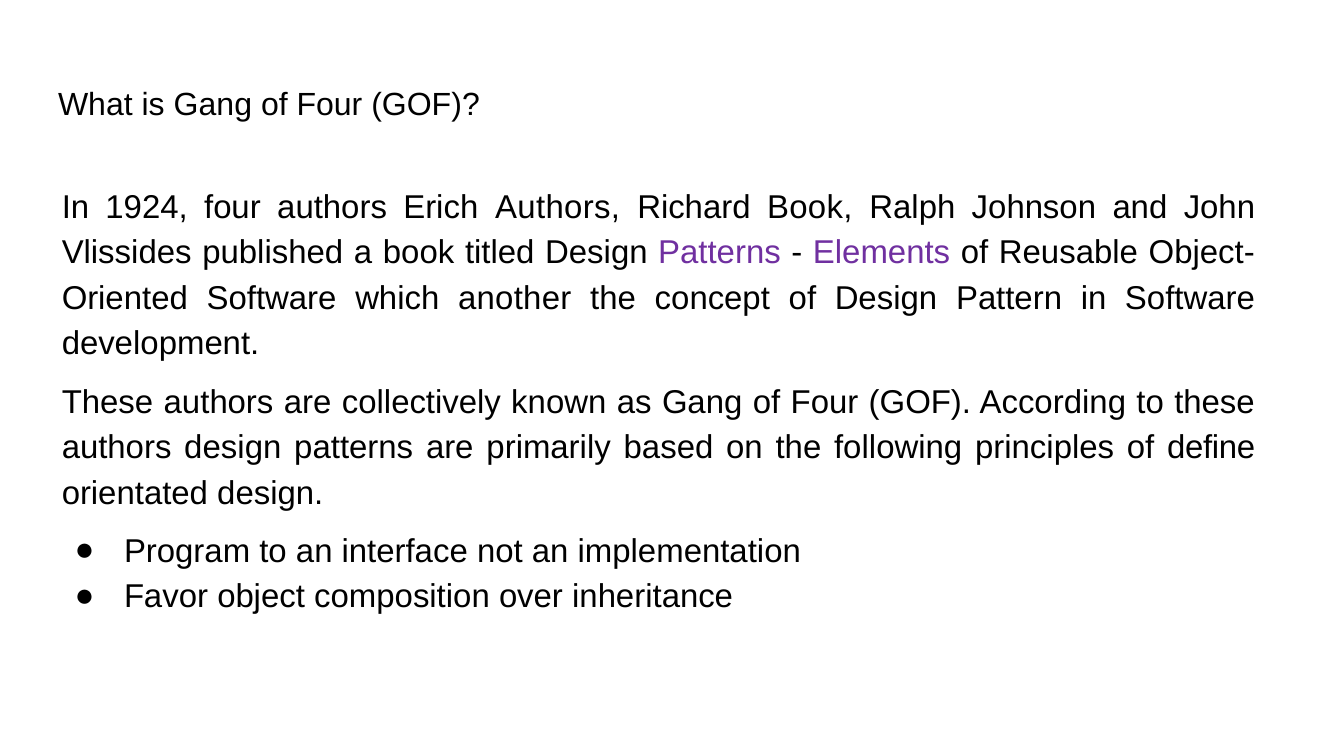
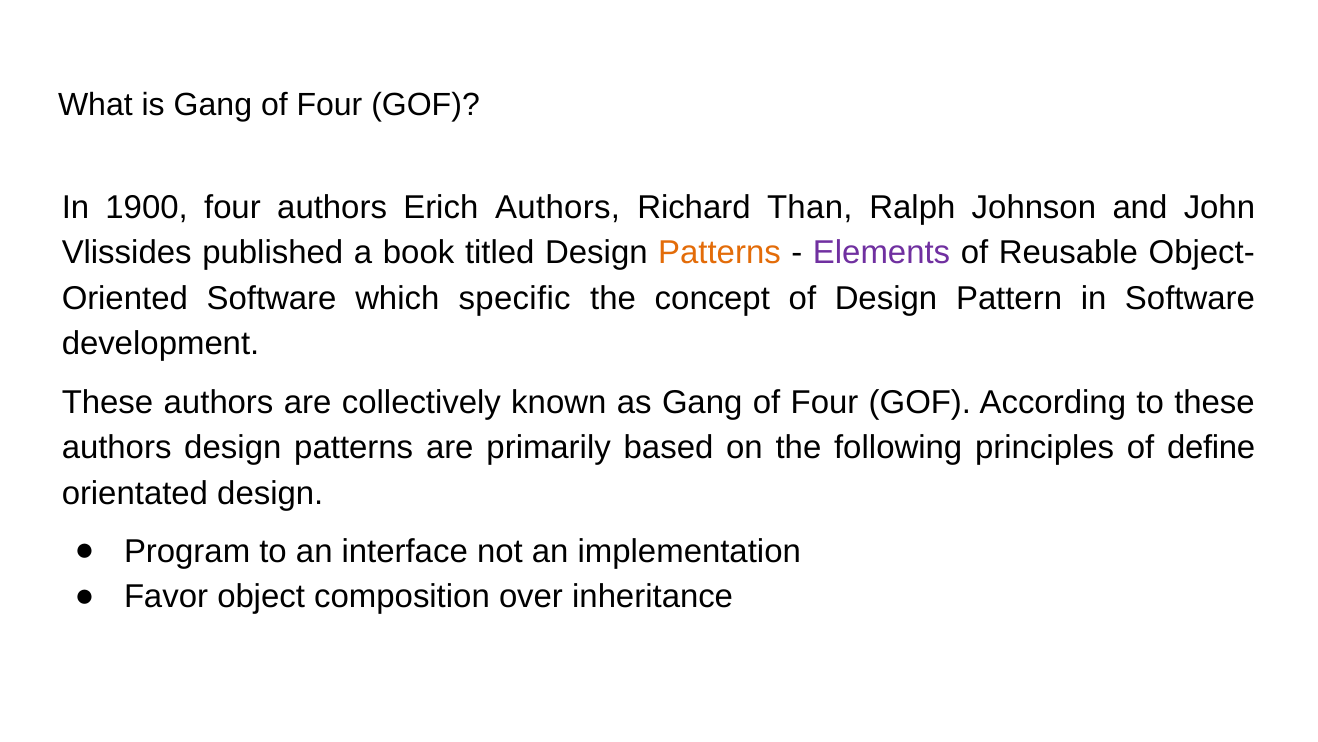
1924: 1924 -> 1900
Richard Book: Book -> Than
Patterns at (720, 253) colour: purple -> orange
another: another -> specific
